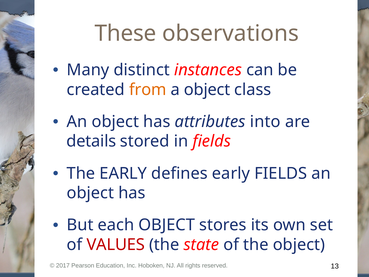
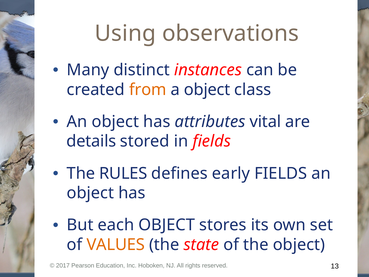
These: These -> Using
into: into -> vital
The EARLY: EARLY -> RULES
VALUES colour: red -> orange
